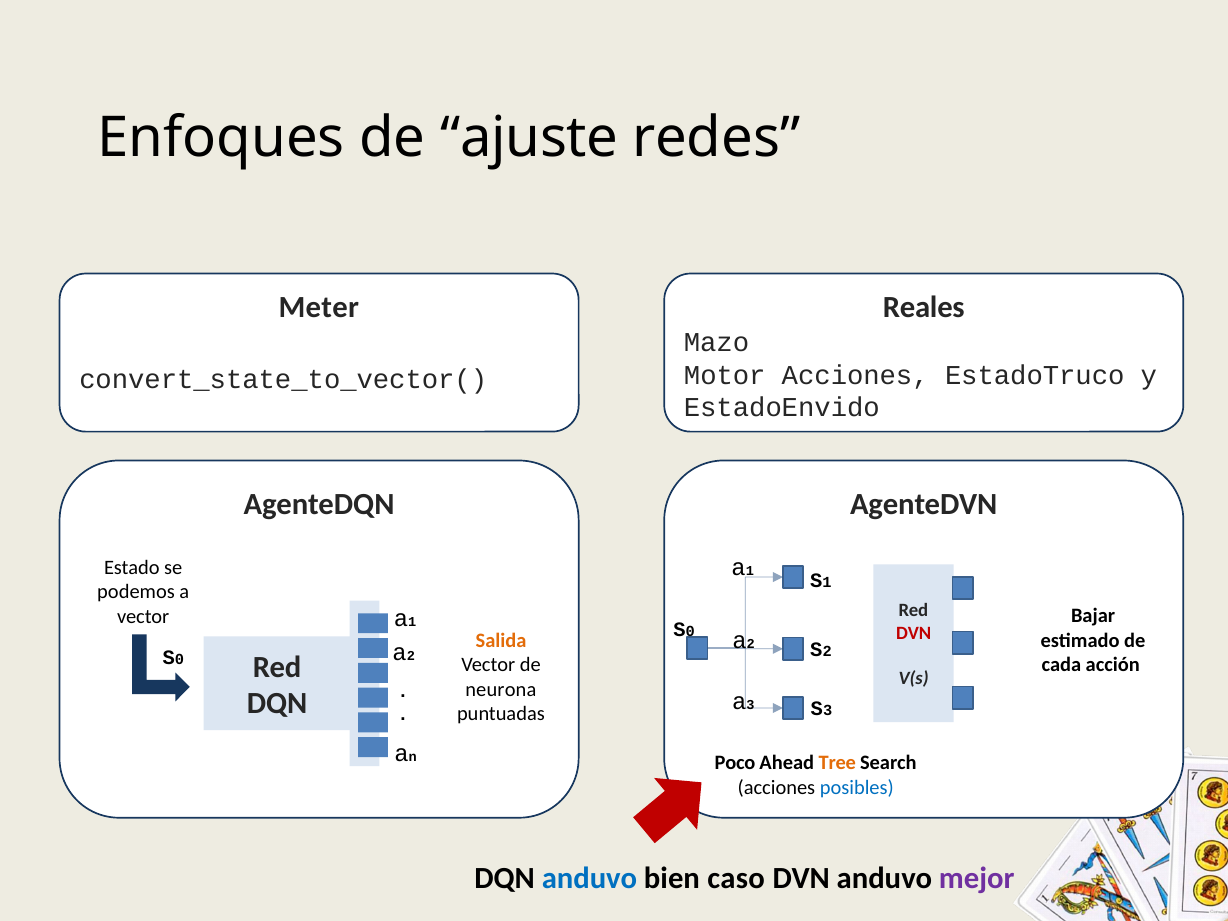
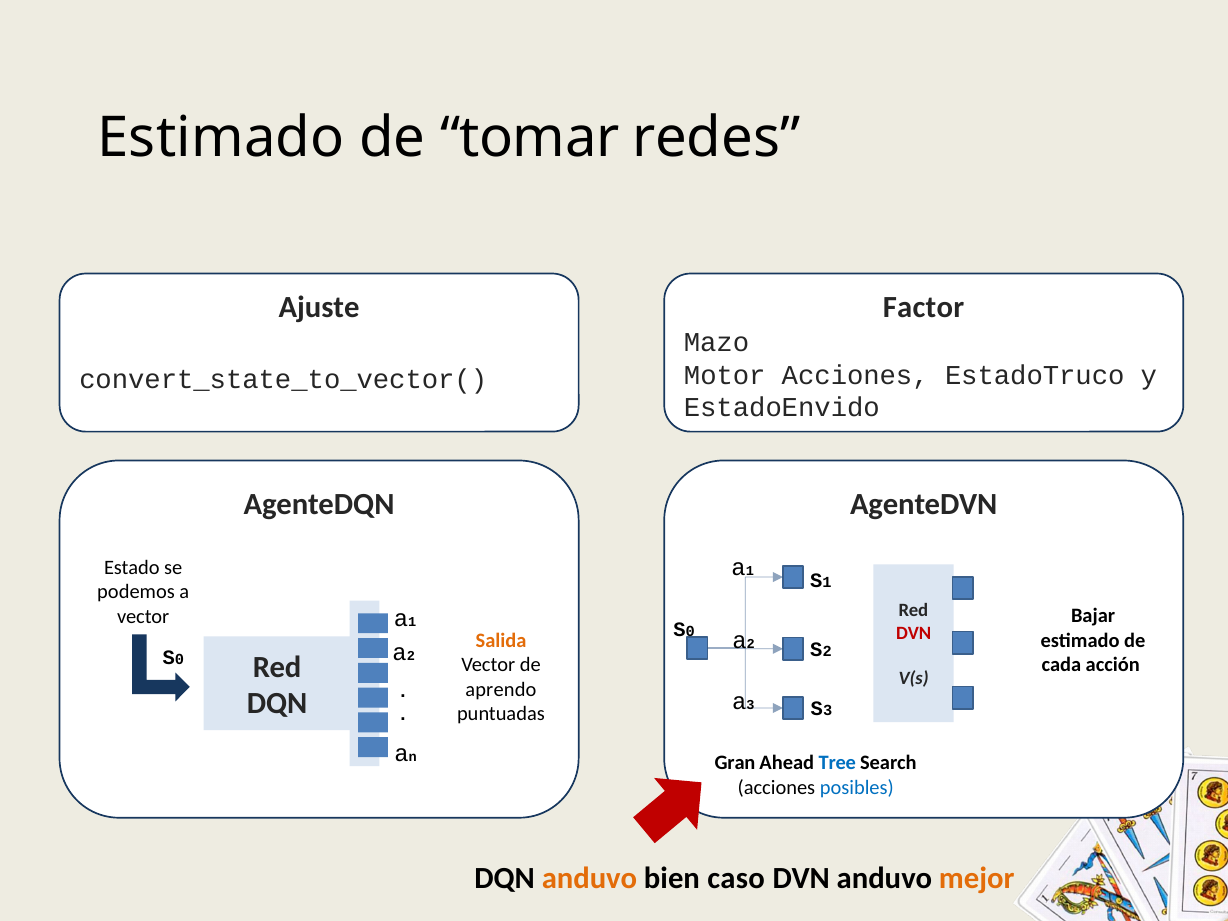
Enfoques at (221, 138): Enfoques -> Estimado
ajuste: ajuste -> tomar
Meter: Meter -> Ajuste
Reales: Reales -> Factor
neurona: neurona -> aprendo
Poco: Poco -> Gran
Tree colour: orange -> blue
anduvo at (590, 879) colour: blue -> orange
mejor colour: purple -> orange
